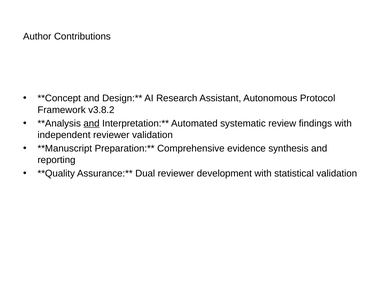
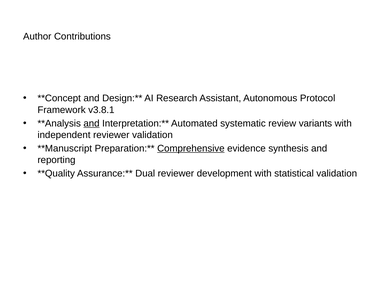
v3.8.2: v3.8.2 -> v3.8.1
findings: findings -> variants
Comprehensive underline: none -> present
